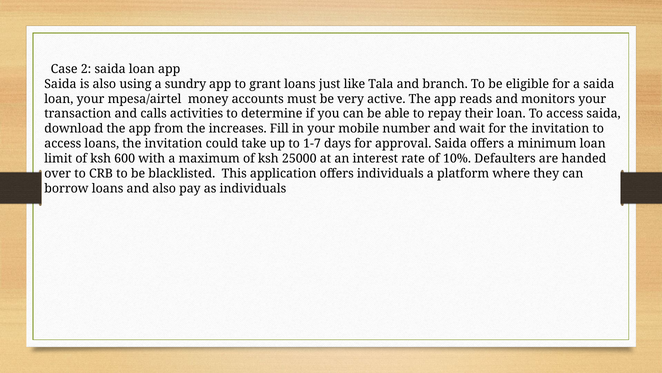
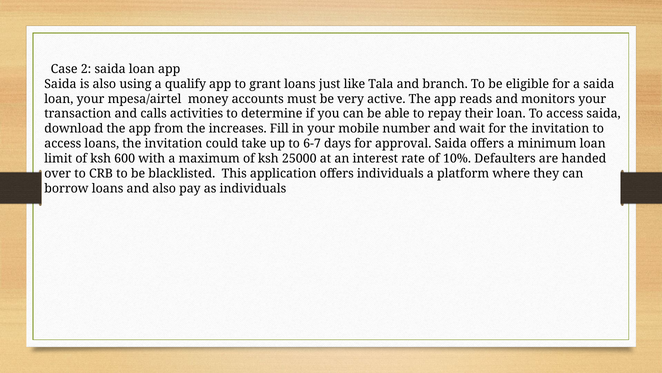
sundry: sundry -> qualify
1-7: 1-7 -> 6-7
